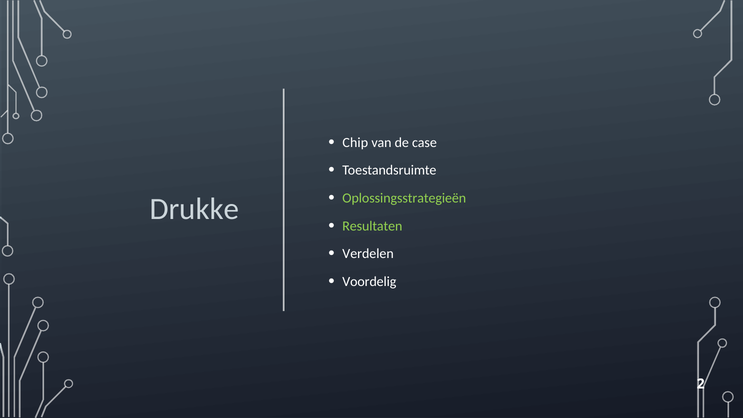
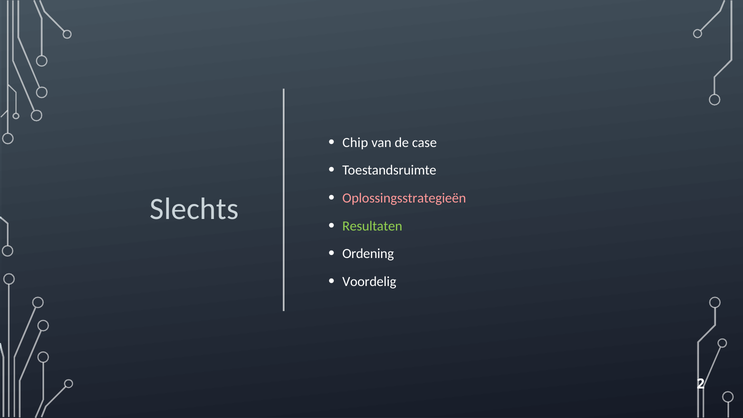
Oplossingsstrategieën colour: light green -> pink
Drukke: Drukke -> Slechts
Verdelen: Verdelen -> Ordening
